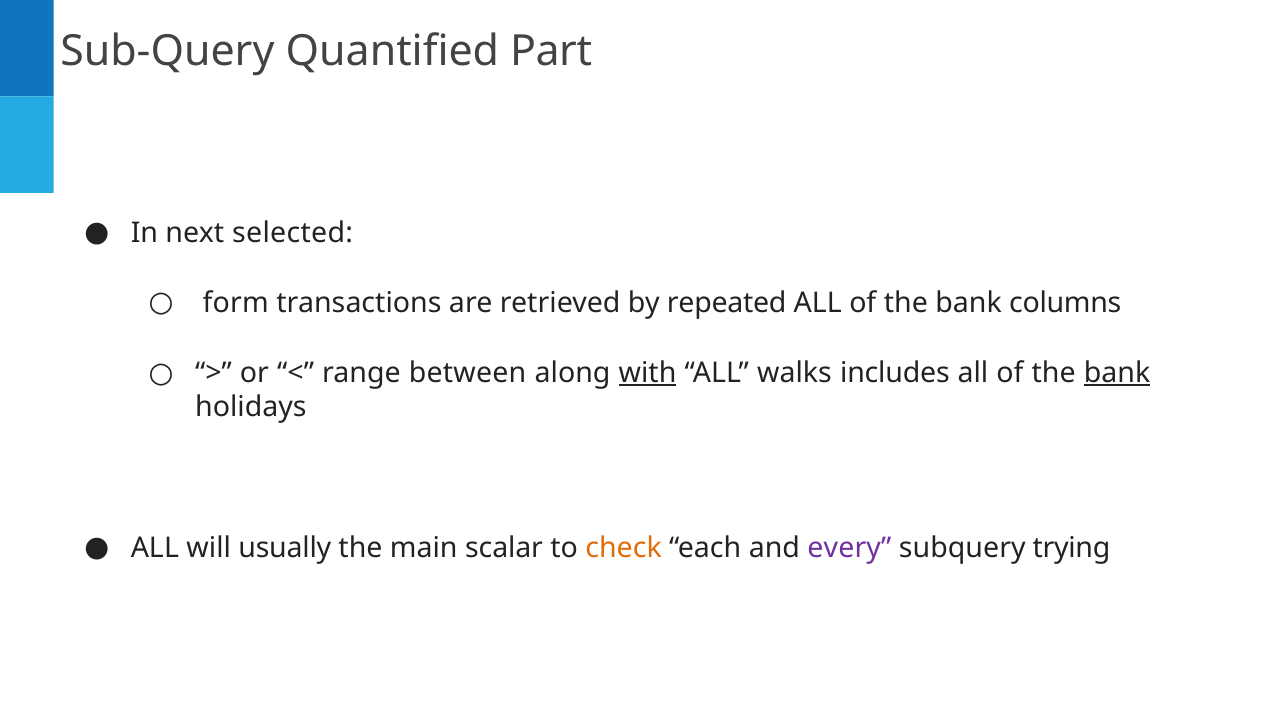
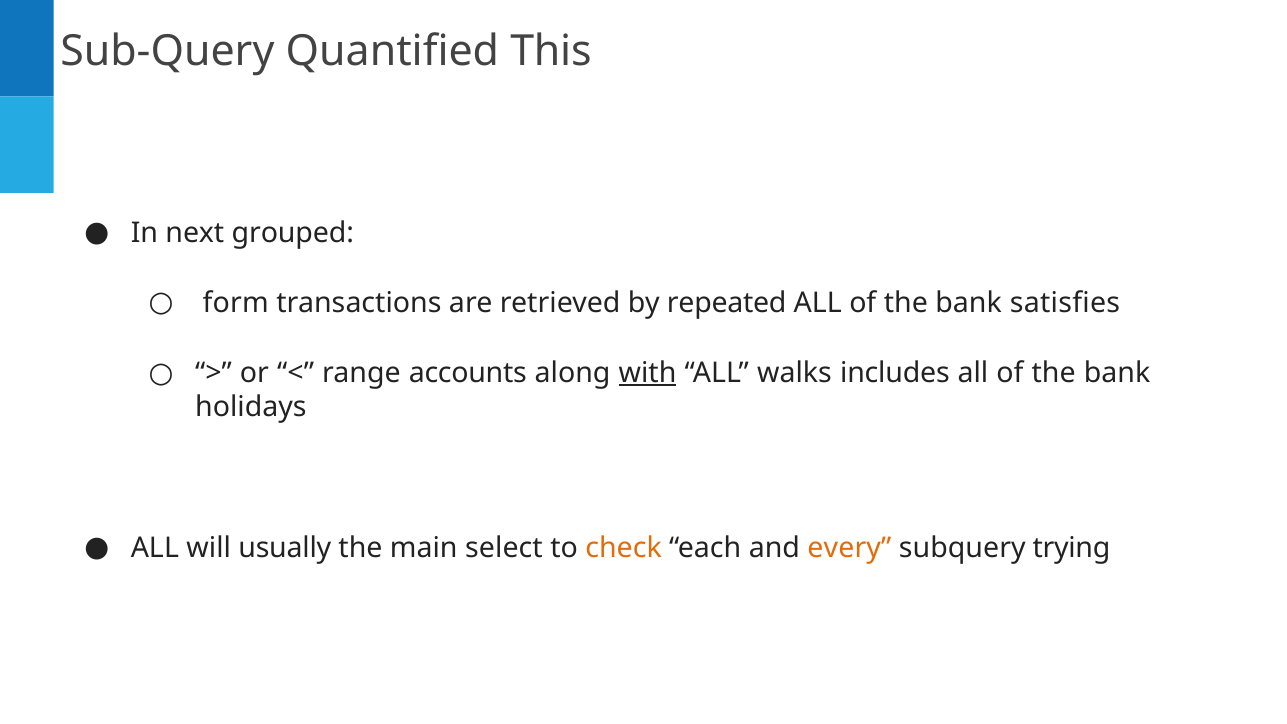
Part: Part -> This
selected: selected -> grouped
columns: columns -> satisfies
between: between -> accounts
bank at (1117, 373) underline: present -> none
scalar: scalar -> select
every colour: purple -> orange
